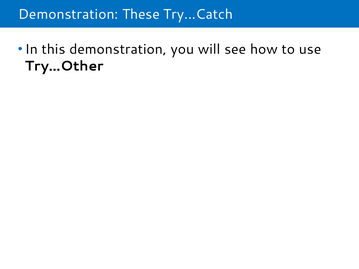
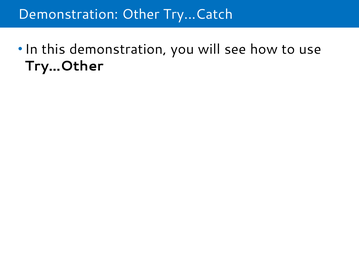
These: These -> Other
